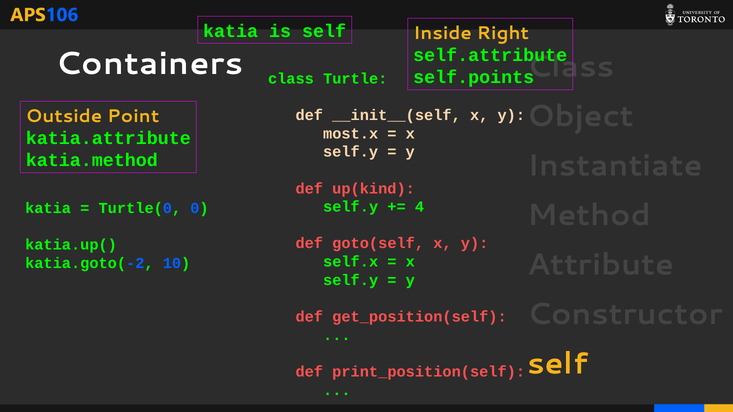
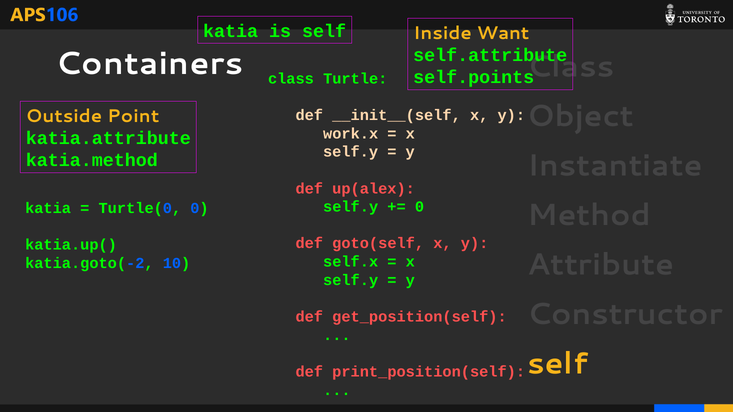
Right: Right -> Want
most.x: most.x -> work.x
up(kind: up(kind -> up(alex
4 at (420, 207): 4 -> 0
